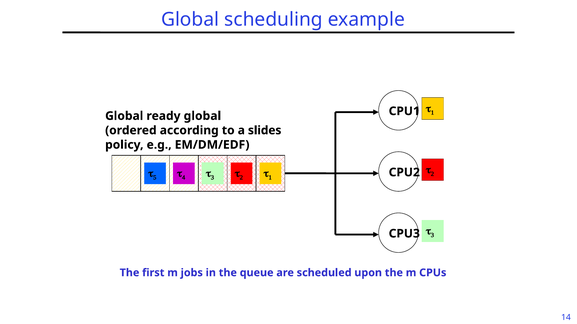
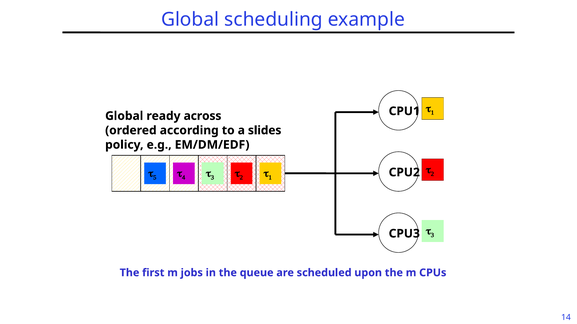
ready global: global -> across
